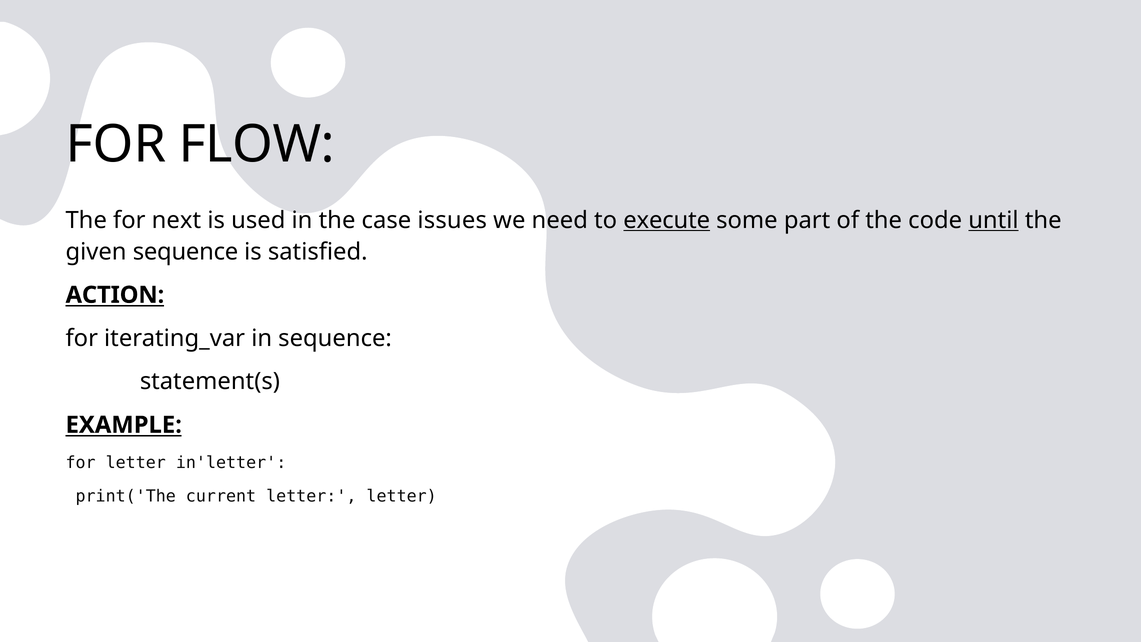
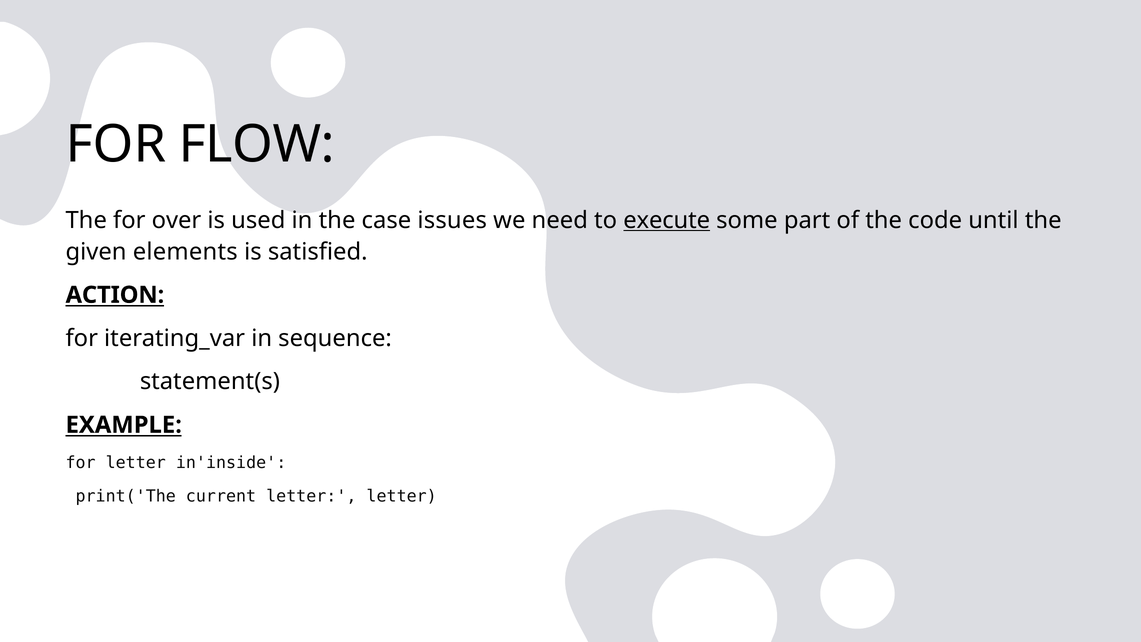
next: next -> over
until underline: present -> none
given sequence: sequence -> elements
in'letter: in'letter -> in'inside
